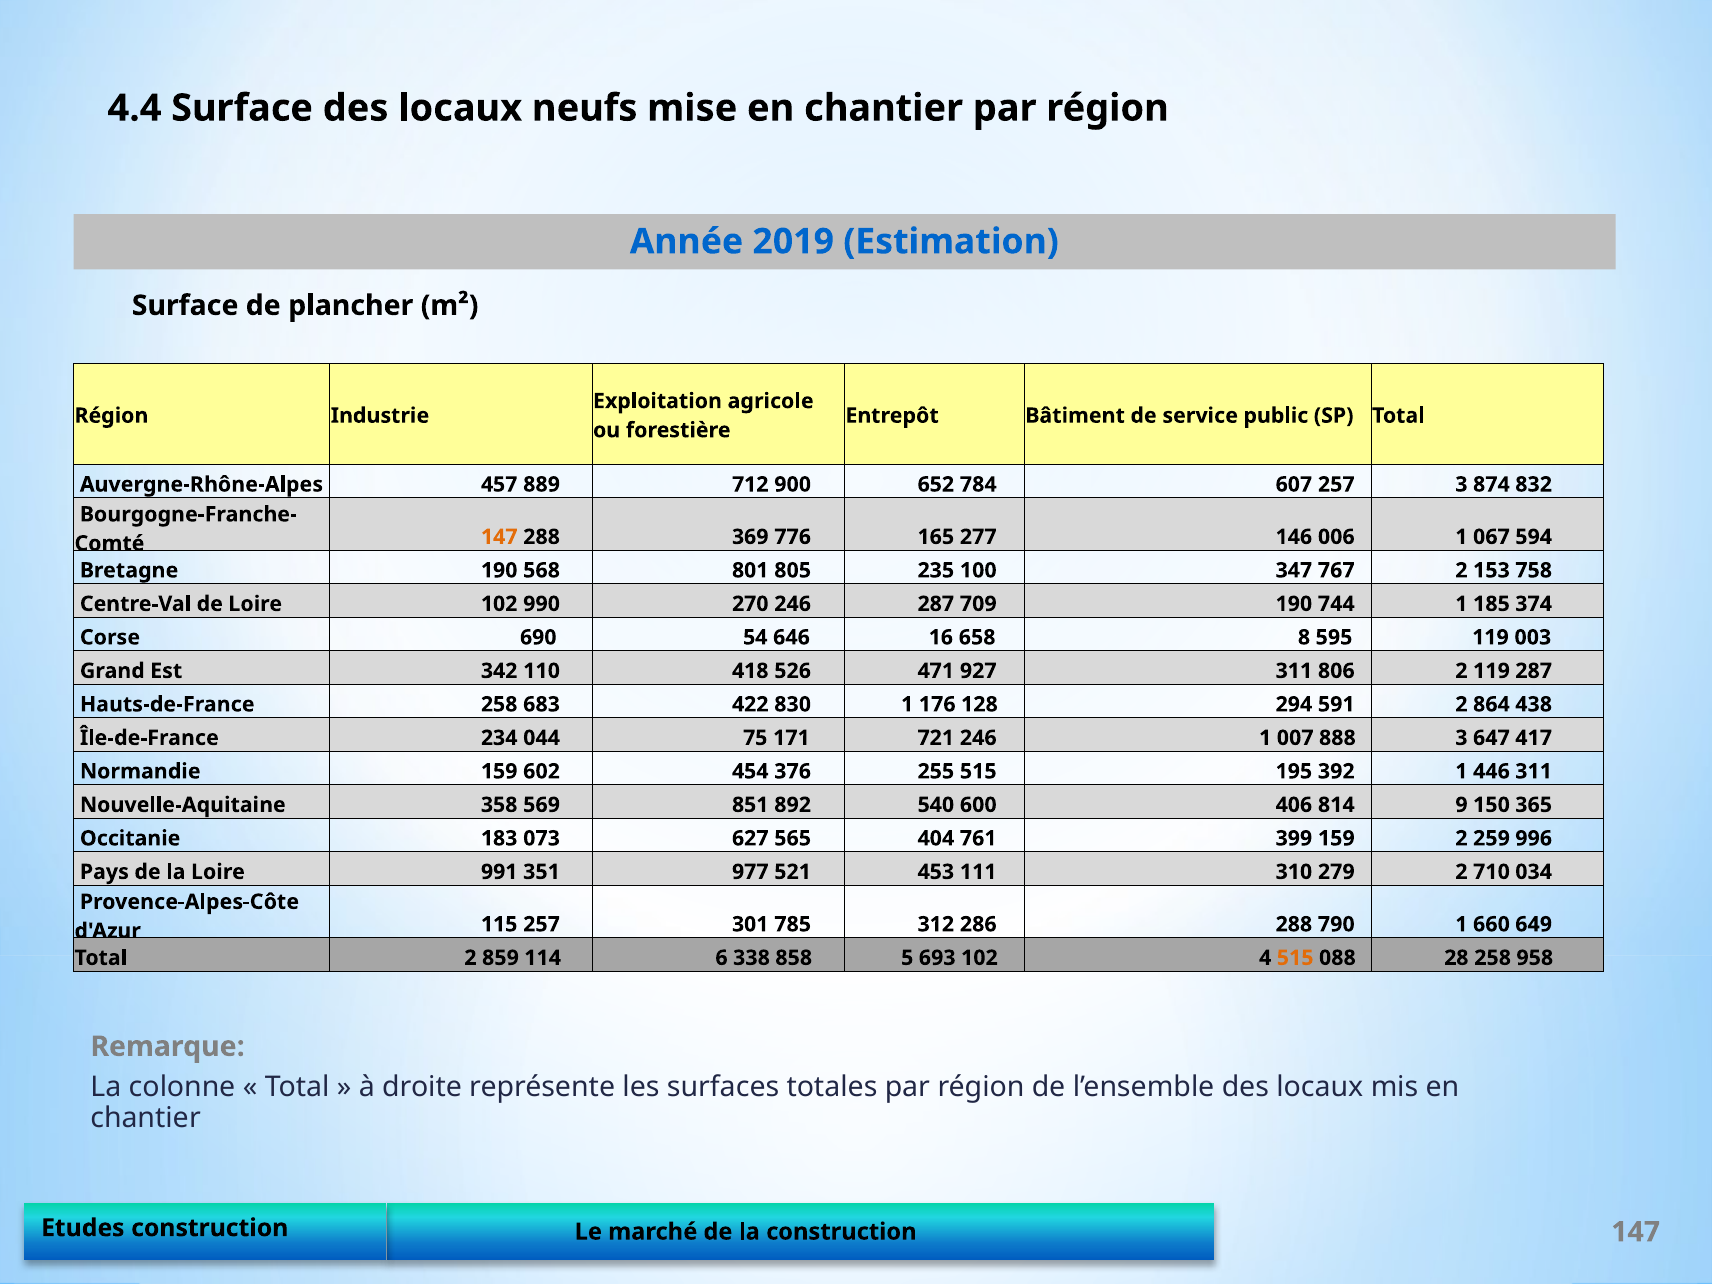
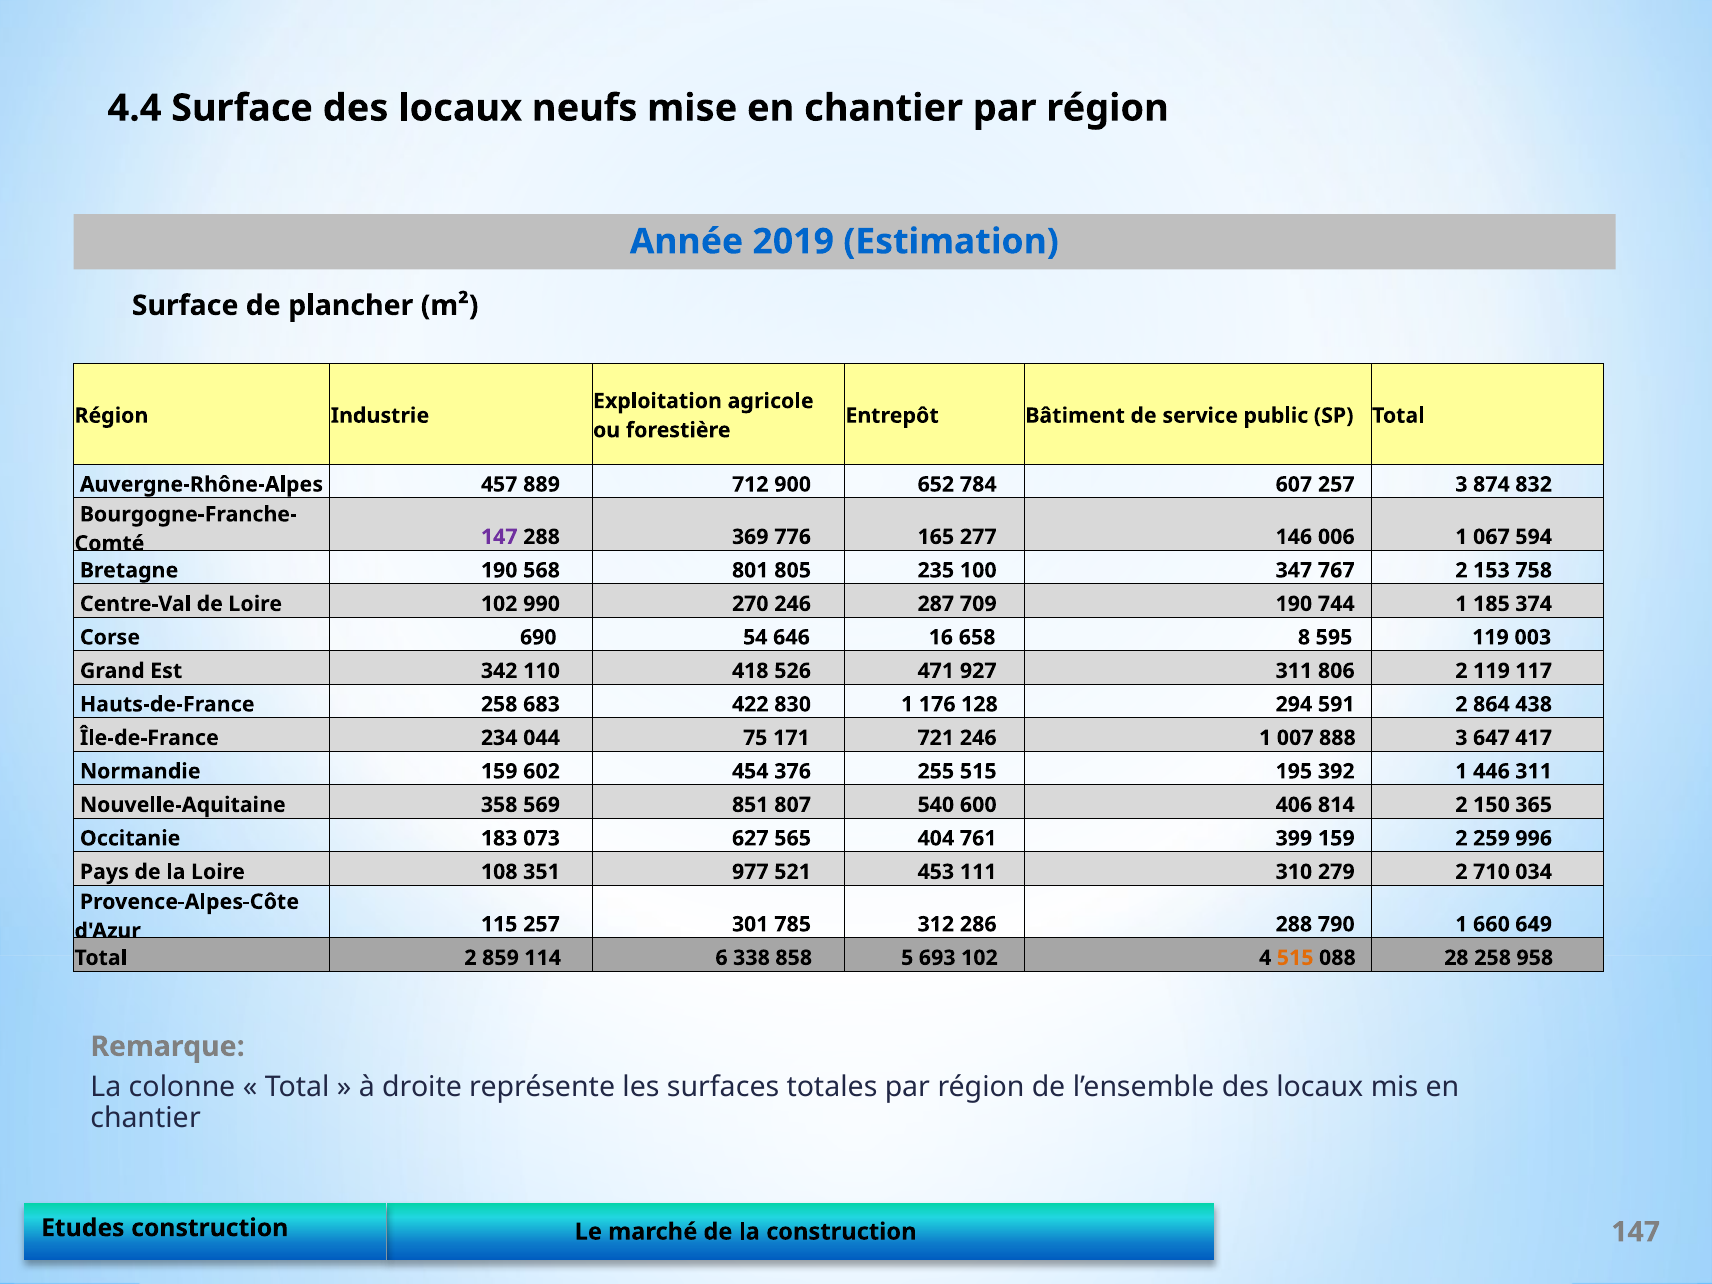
147 at (499, 537) colour: orange -> purple
119 287: 287 -> 117
892: 892 -> 807
814 9: 9 -> 2
991: 991 -> 108
